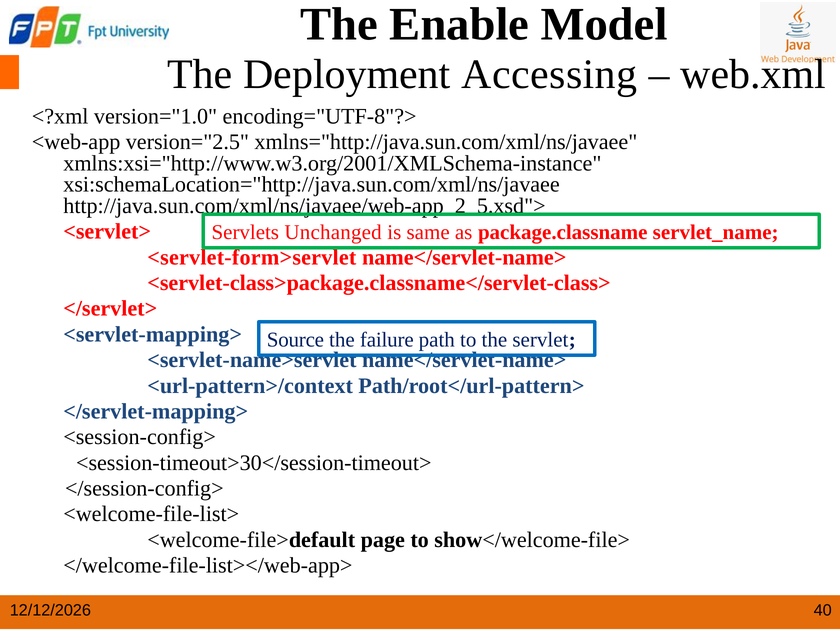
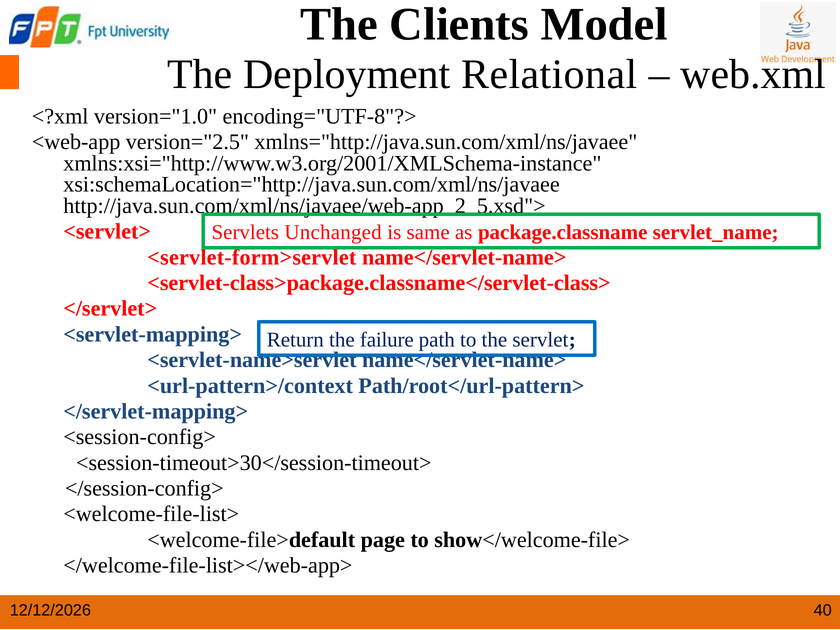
Enable: Enable -> Clients
Accessing: Accessing -> Relational
Source: Source -> Return
